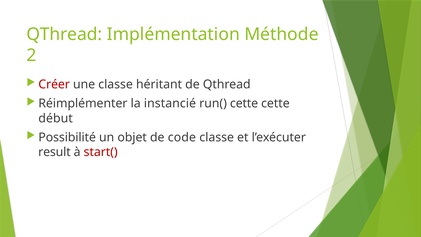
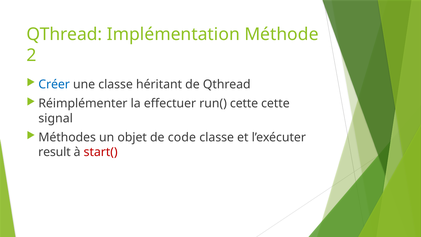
Créer colour: red -> blue
instancié: instancié -> effectuer
début: début -> signal
Possibilité: Possibilité -> Méthodes
